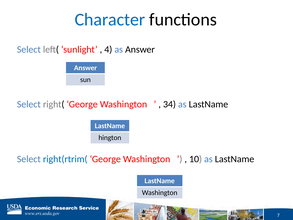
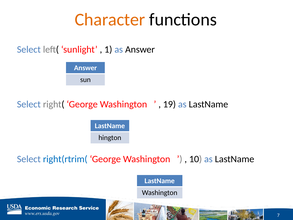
Character colour: blue -> orange
4: 4 -> 1
34: 34 -> 19
